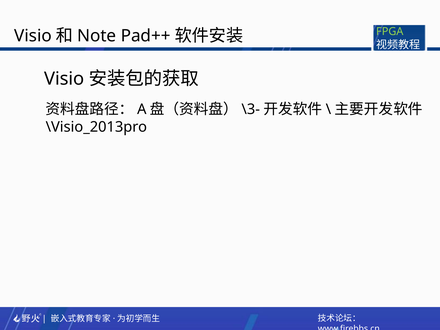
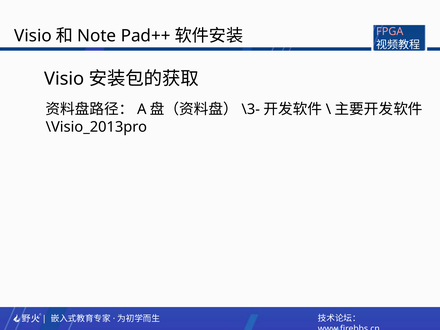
FPGA colour: light green -> pink
